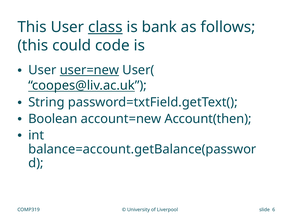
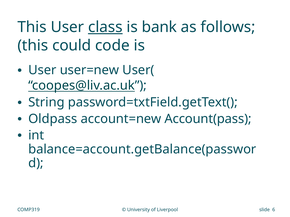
user=new underline: present -> none
Boolean: Boolean -> Oldpass
Account(then: Account(then -> Account(pass
